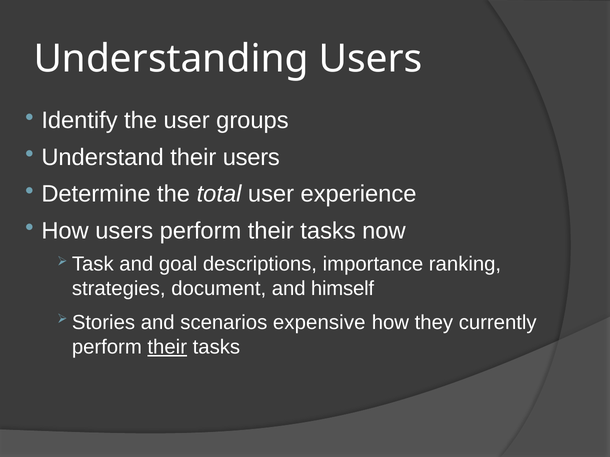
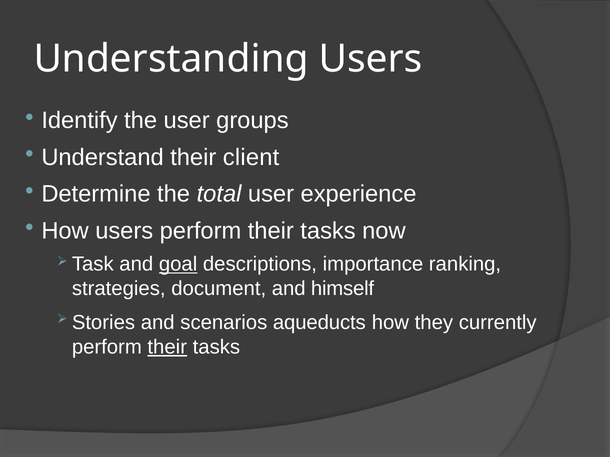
their users: users -> client
goal underline: none -> present
expensive: expensive -> aqueducts
